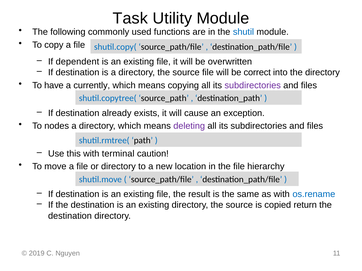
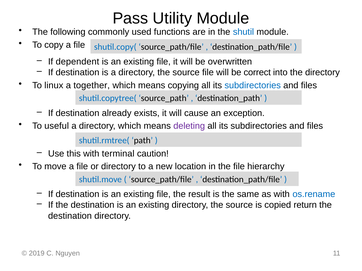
Task: Task -> Pass
have: have -> linux
currently: currently -> together
subdirectories at (253, 85) colour: purple -> blue
nodes: nodes -> useful
